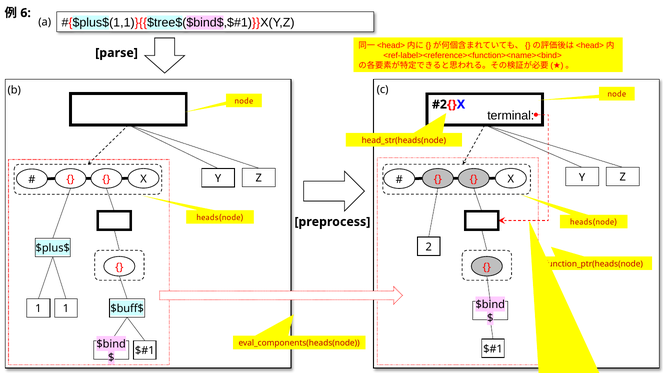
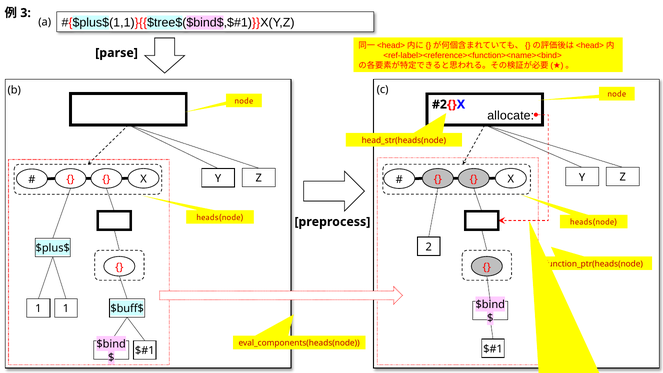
6: 6 -> 3
terminal: terminal -> allocate
